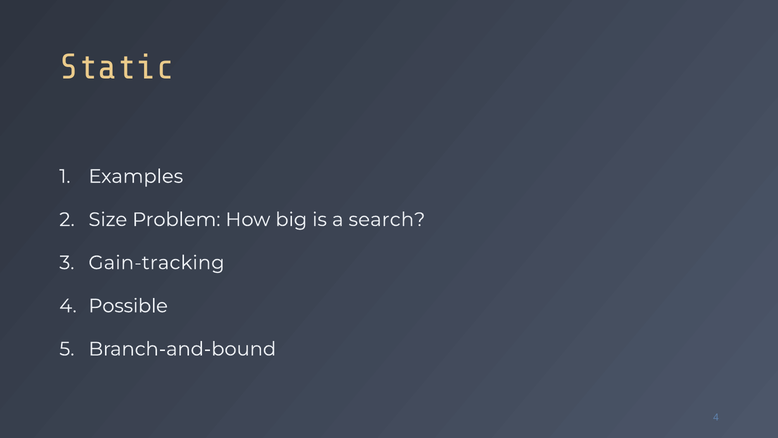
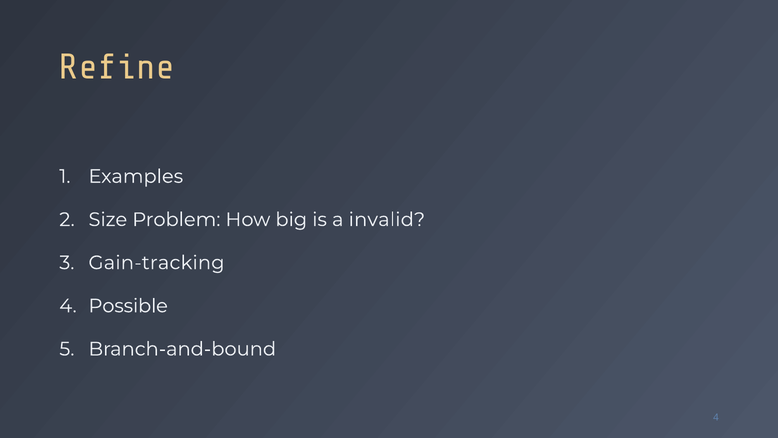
Static: Static -> Refine
search: search -> invalid
